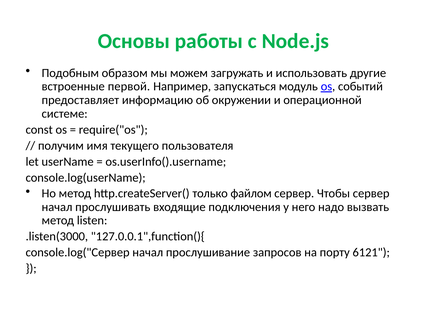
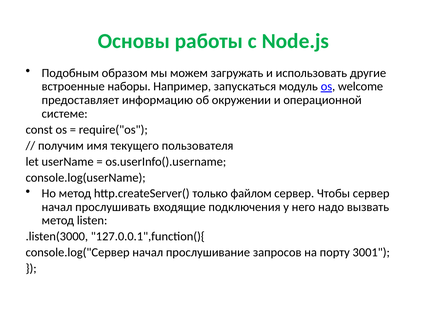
первой: первой -> наборы
событий: событий -> welcome
6121: 6121 -> 3001
